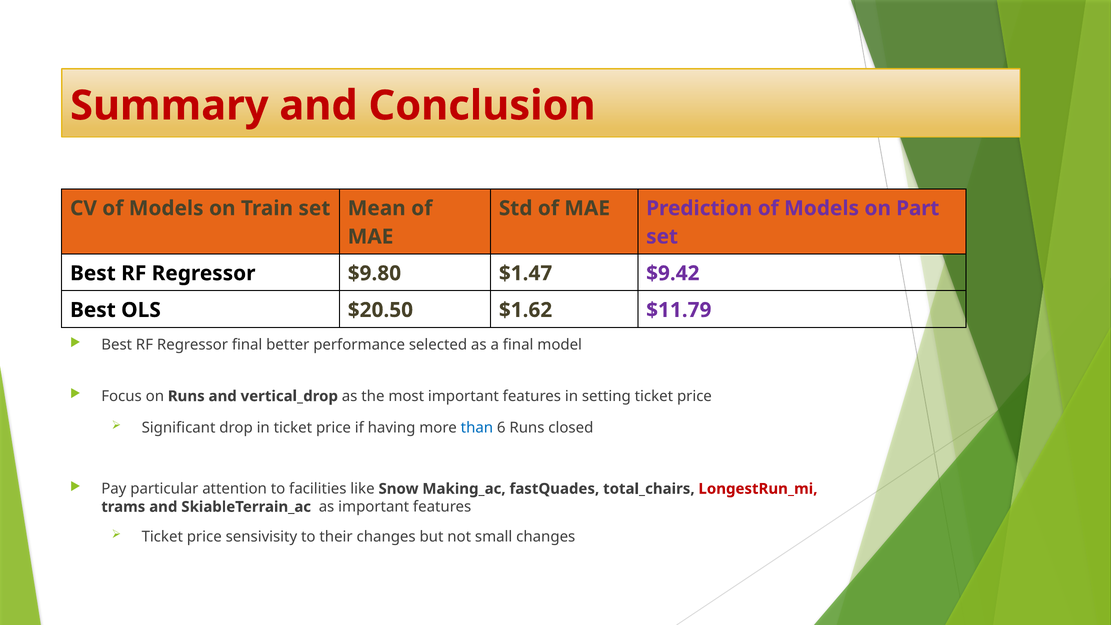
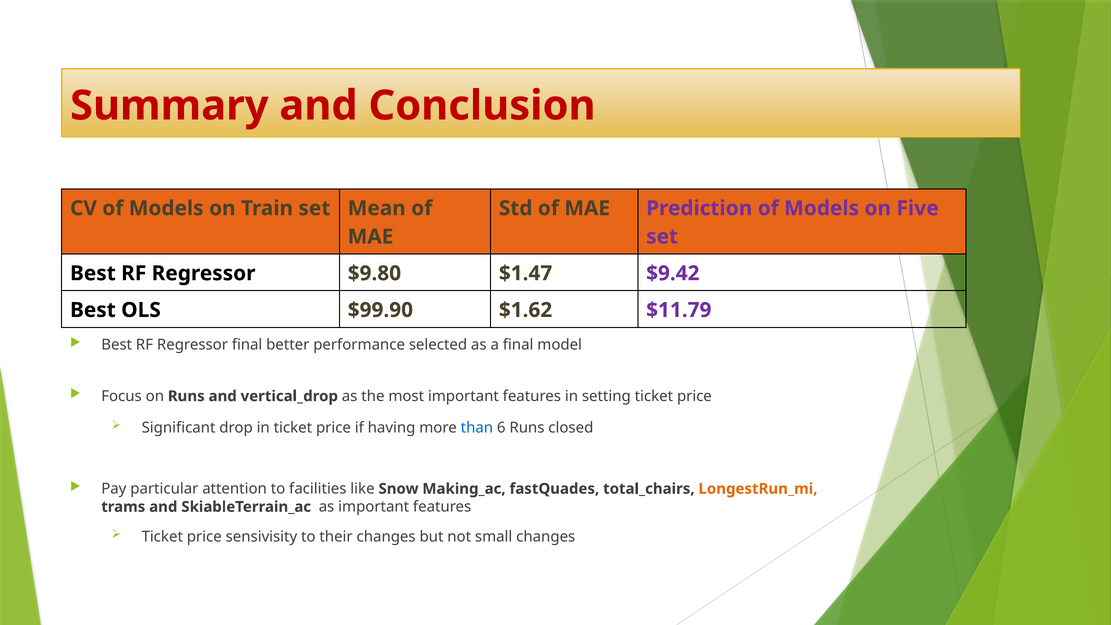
Part: Part -> Five
$20.50: $20.50 -> $99.90
LongestRun_mi colour: red -> orange
